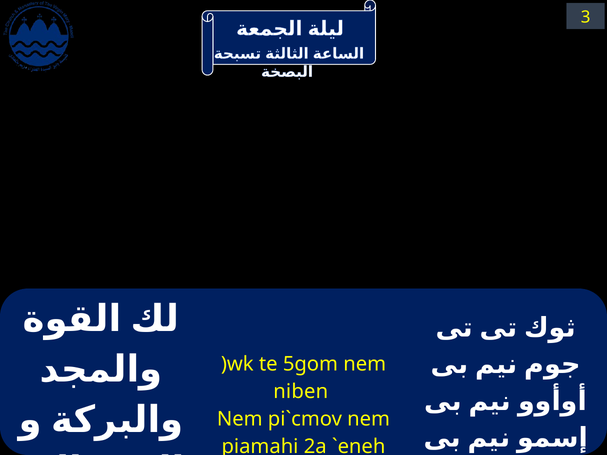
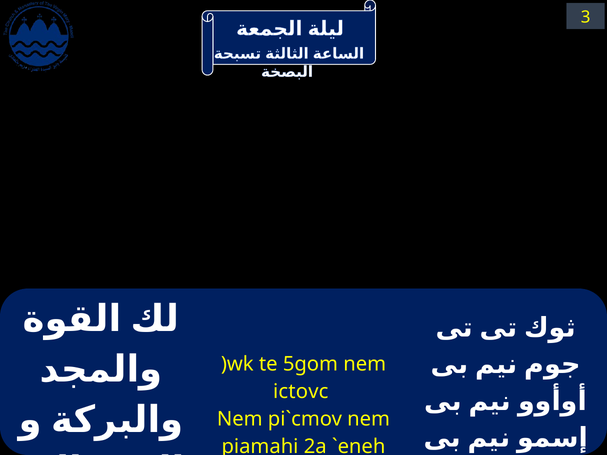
niben: niben -> ictovc
